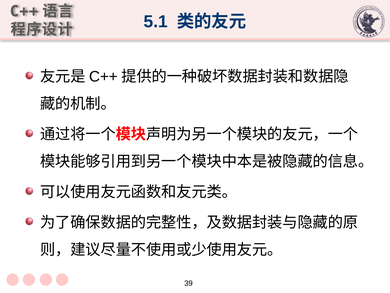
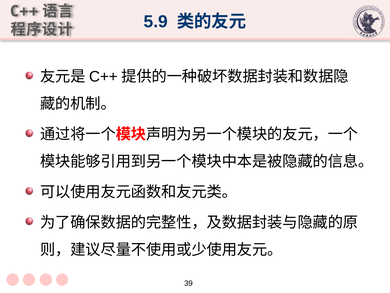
5.1: 5.1 -> 5.9
